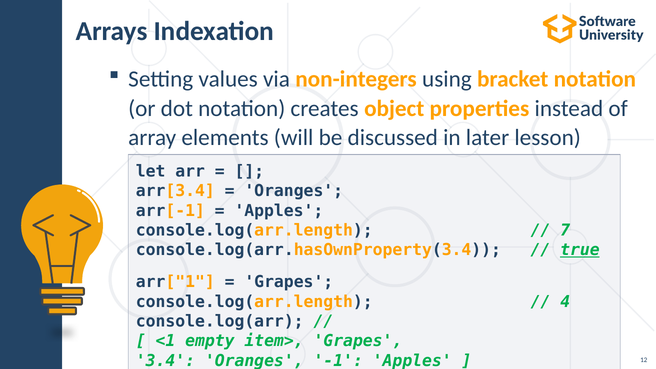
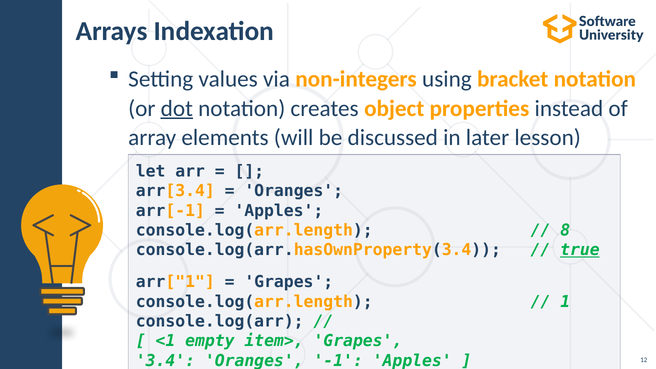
dot underline: none -> present
7: 7 -> 8
4: 4 -> 1
